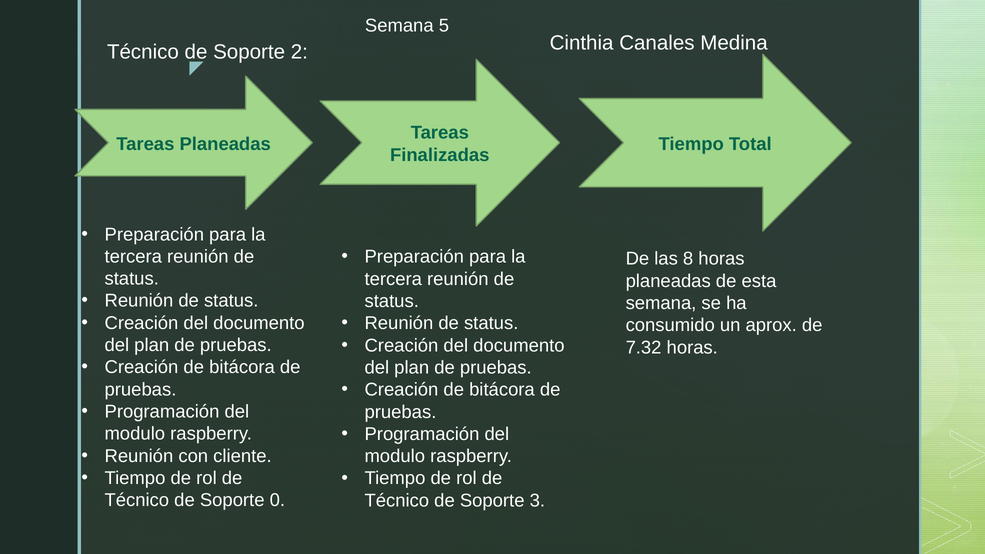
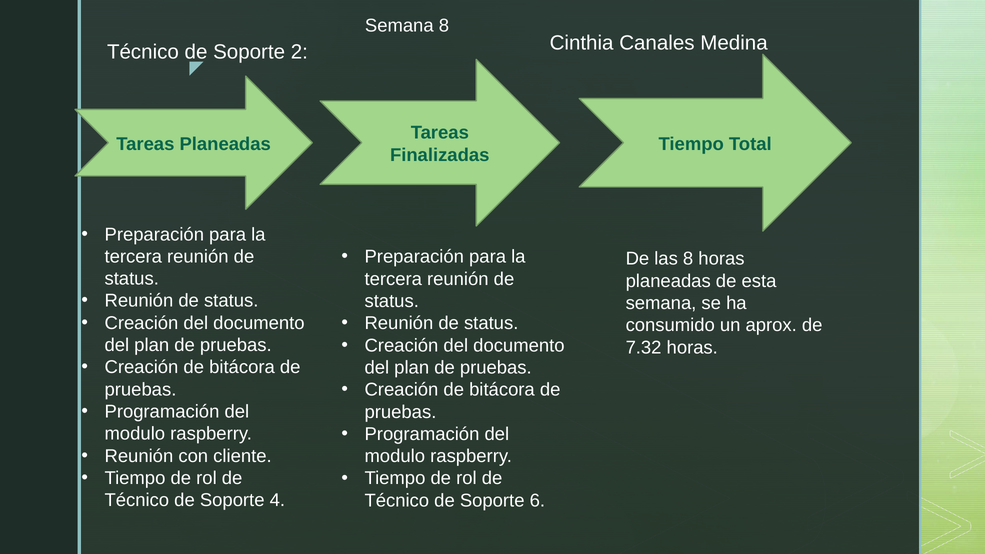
Semana 5: 5 -> 8
0: 0 -> 4
3: 3 -> 6
